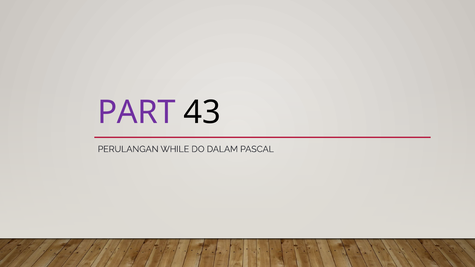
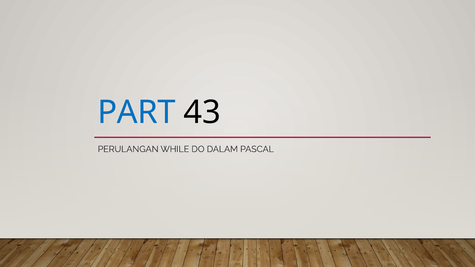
PART colour: purple -> blue
